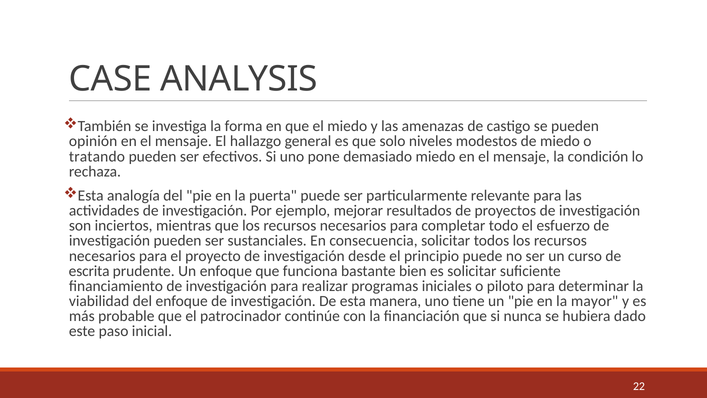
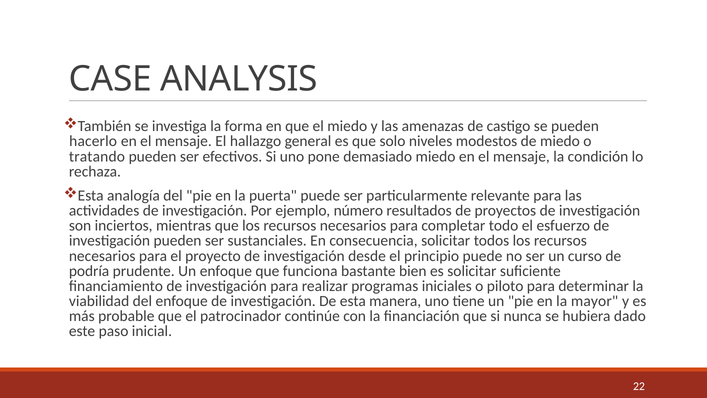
opinión: opinión -> hacerlo
mejorar: mejorar -> número
escrita: escrita -> podría
